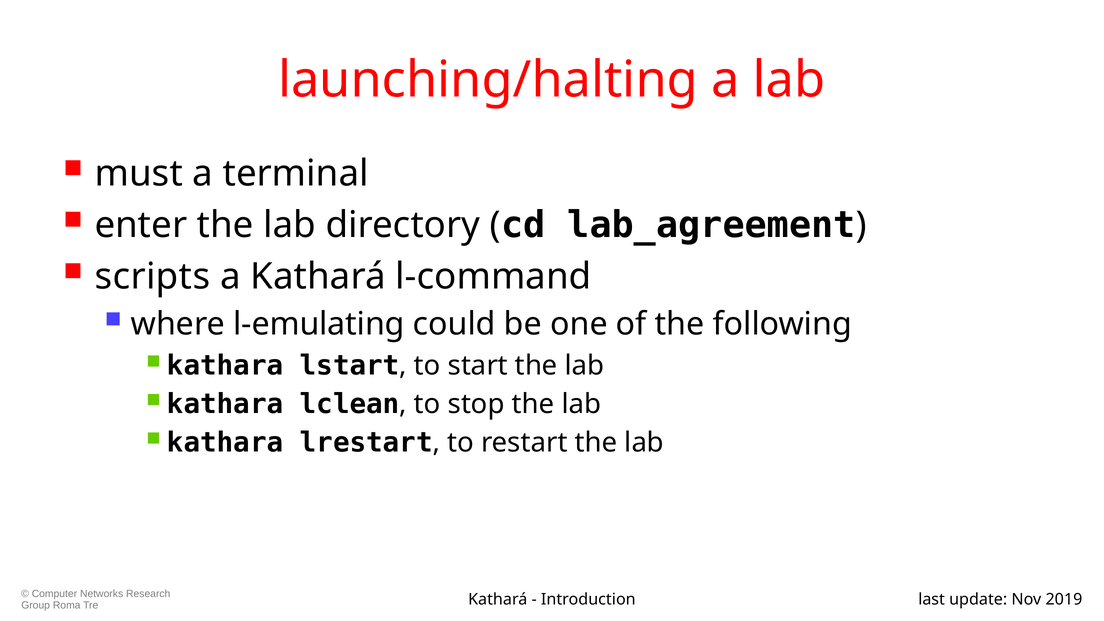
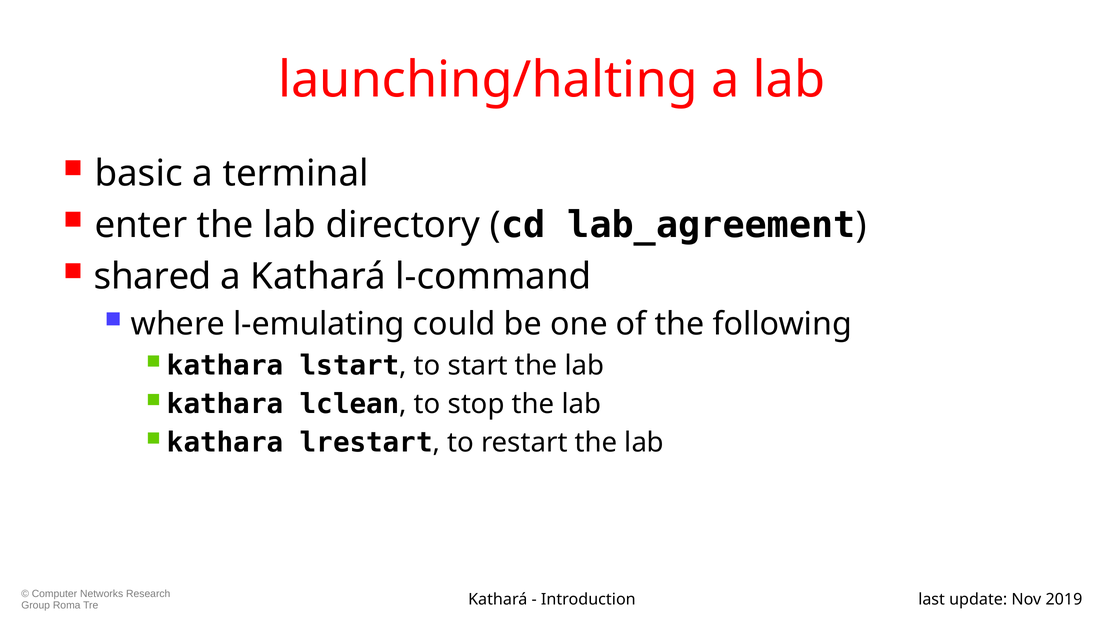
must: must -> basic
scripts: scripts -> shared
